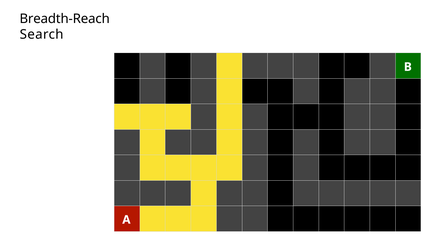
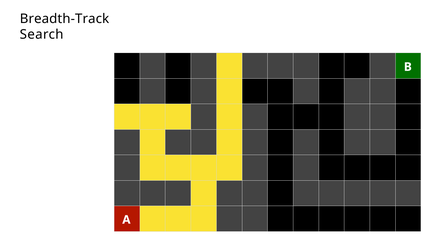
Breadth-Reach: Breadth-Reach -> Breadth-Track
